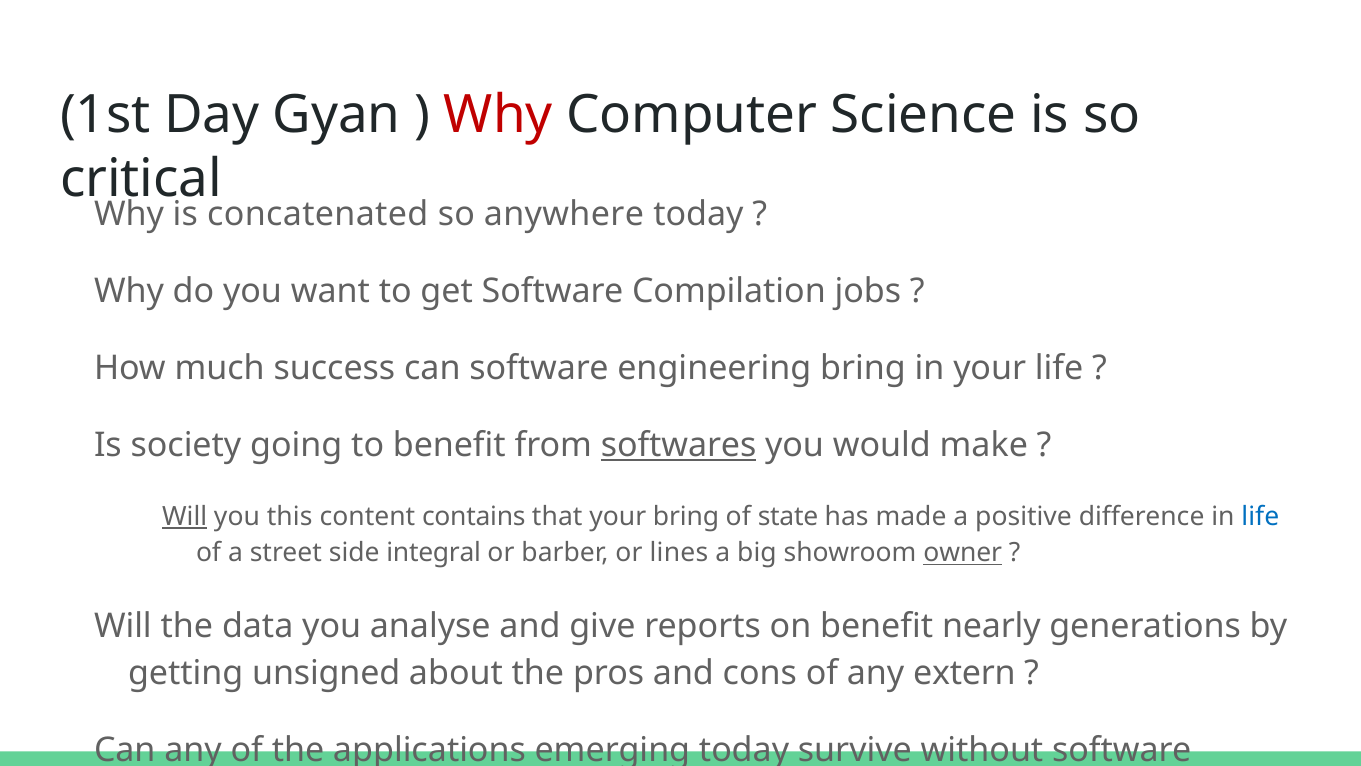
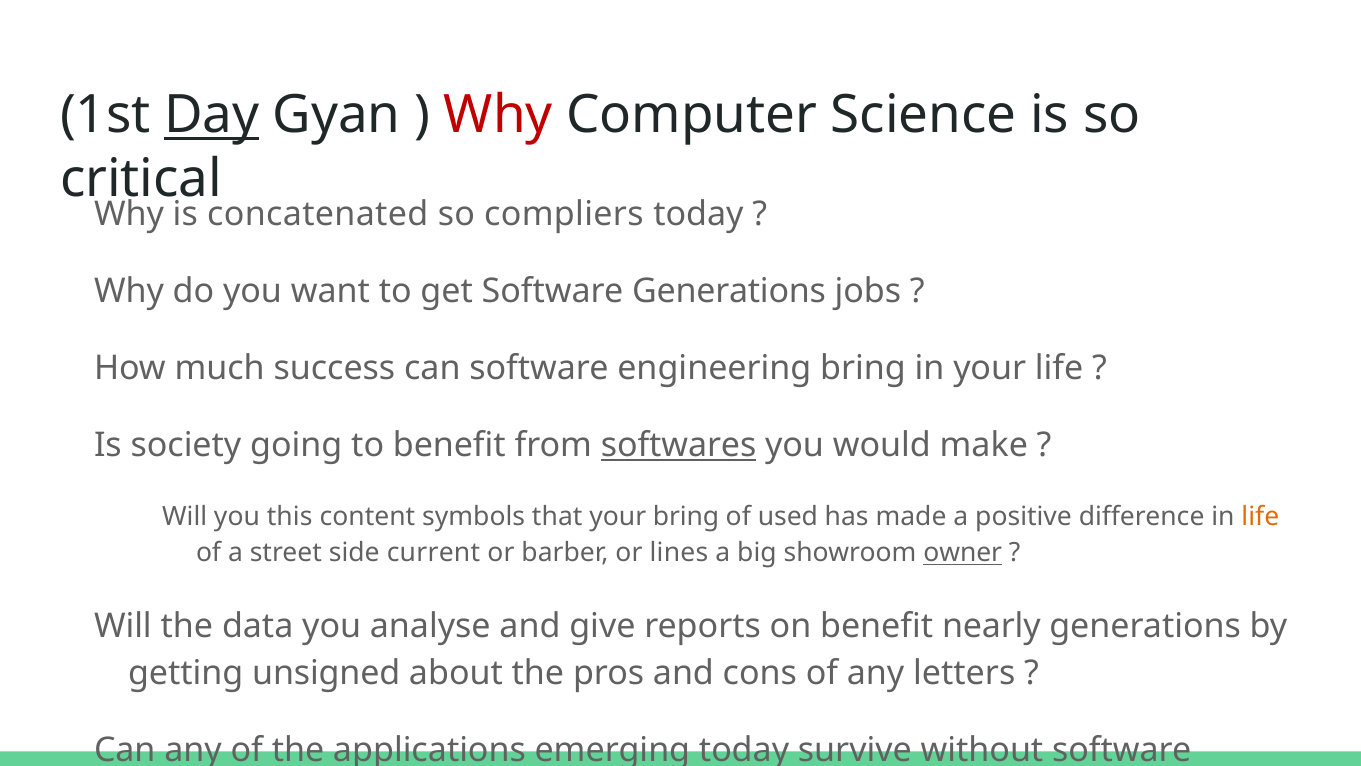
Day underline: none -> present
anywhere: anywhere -> compliers
Software Compilation: Compilation -> Generations
Will at (185, 516) underline: present -> none
contains: contains -> symbols
state: state -> used
life at (1260, 516) colour: blue -> orange
integral: integral -> current
extern: extern -> letters
